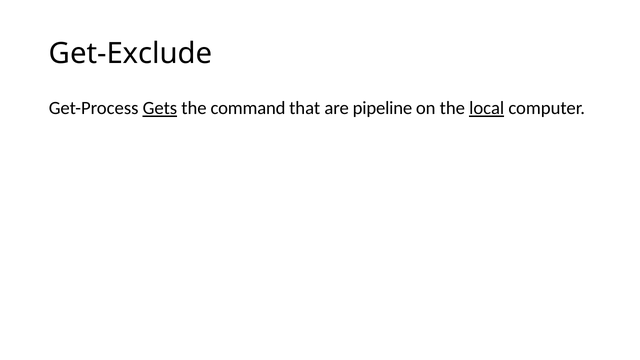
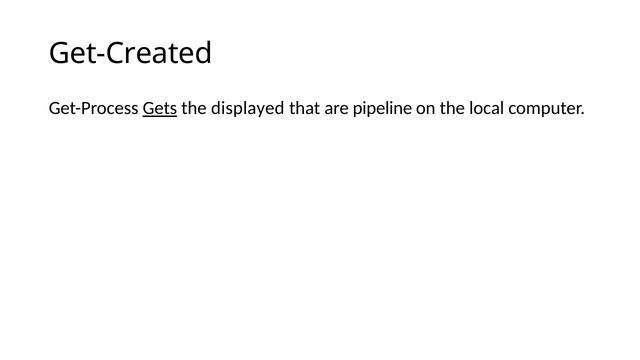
Get-Exclude: Get-Exclude -> Get-Created
command: command -> displayed
local underline: present -> none
